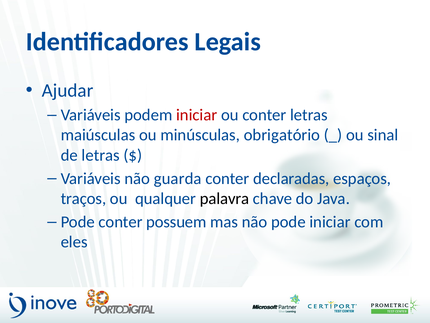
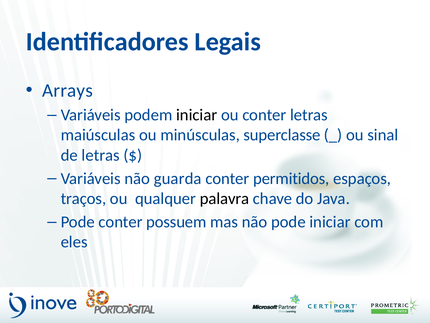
Ajudar: Ajudar -> Arrays
iniciar at (197, 115) colour: red -> black
obrigatório: obrigatório -> superclasse
declaradas: declaradas -> permitidos
